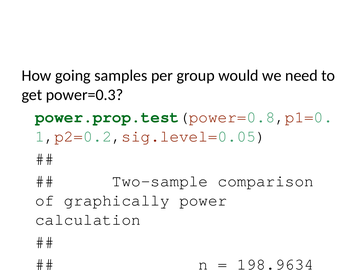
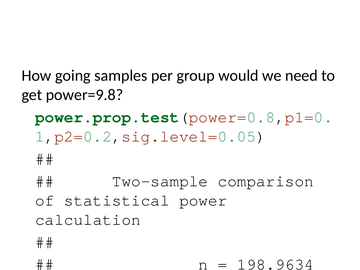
power=0.3: power=0.3 -> power=9.8
graphically: graphically -> statistical
